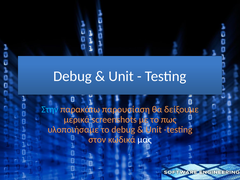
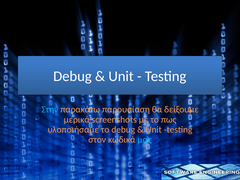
μας colour: white -> light blue
